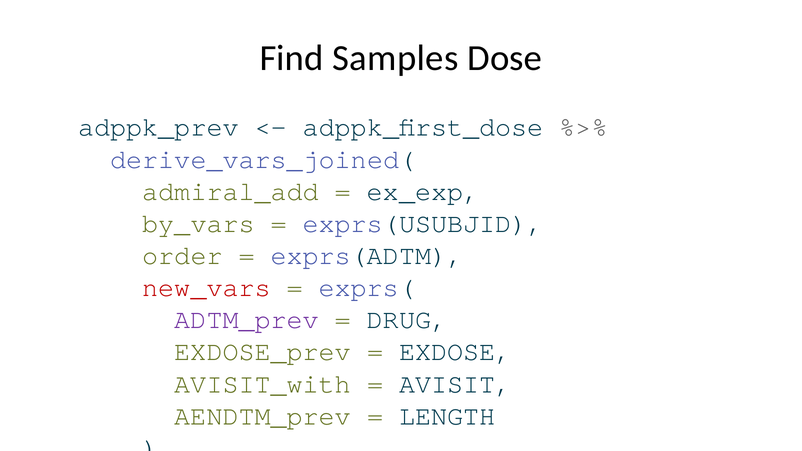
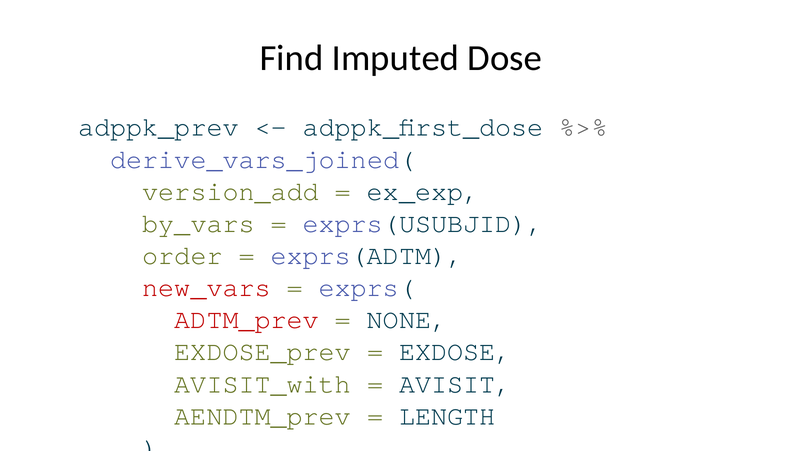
Samples: Samples -> Imputed
admiral_add: admiral_add -> version_add
ADTM_prev colour: purple -> red
DRUG at (407, 320): DRUG -> NONE
